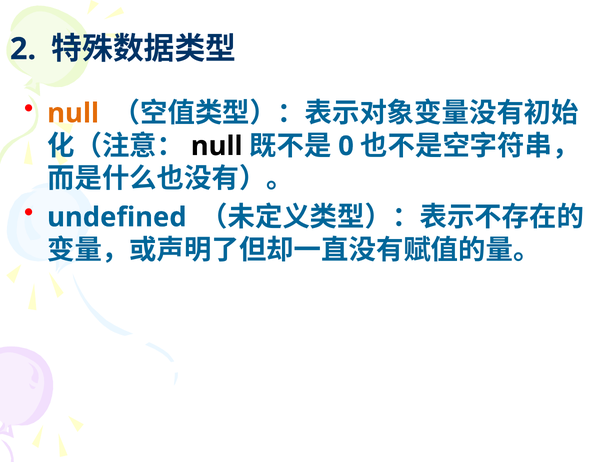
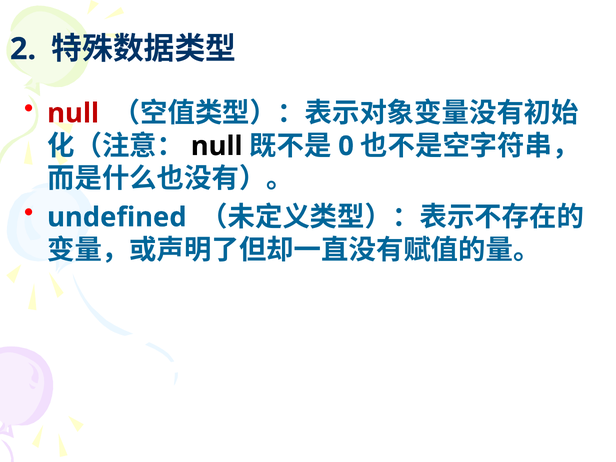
null at (73, 113) colour: orange -> red
